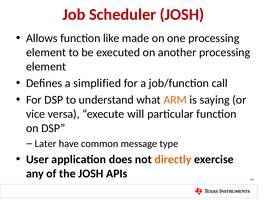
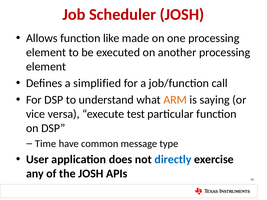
will: will -> test
Later: Later -> Time
directly colour: orange -> blue
